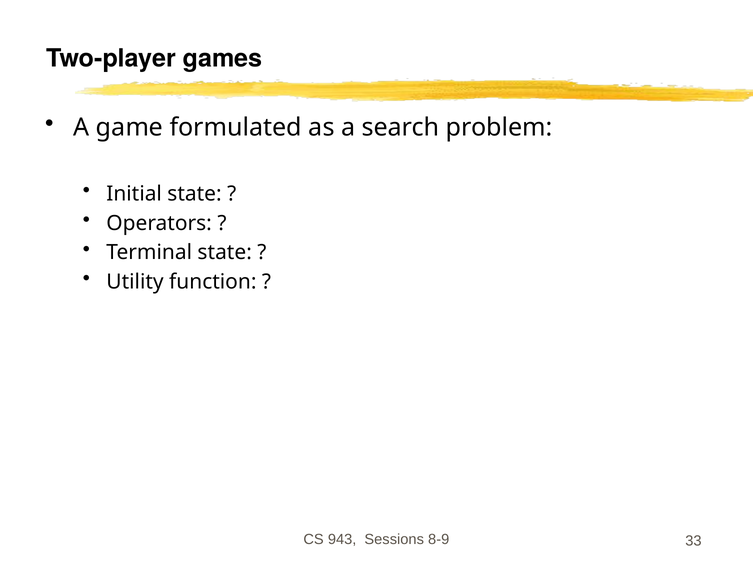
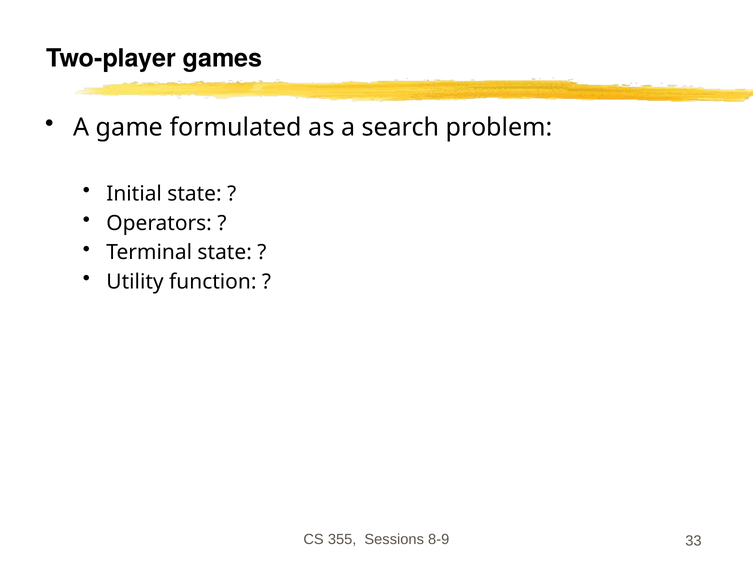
943: 943 -> 355
